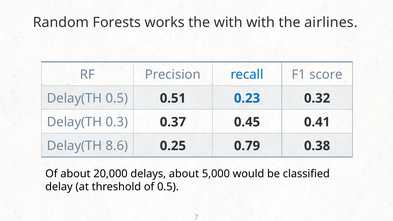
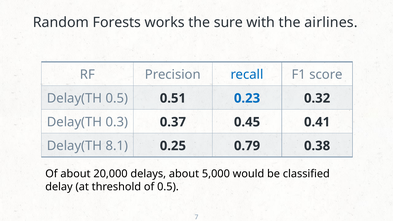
the with: with -> sure
8.6: 8.6 -> 8.1
